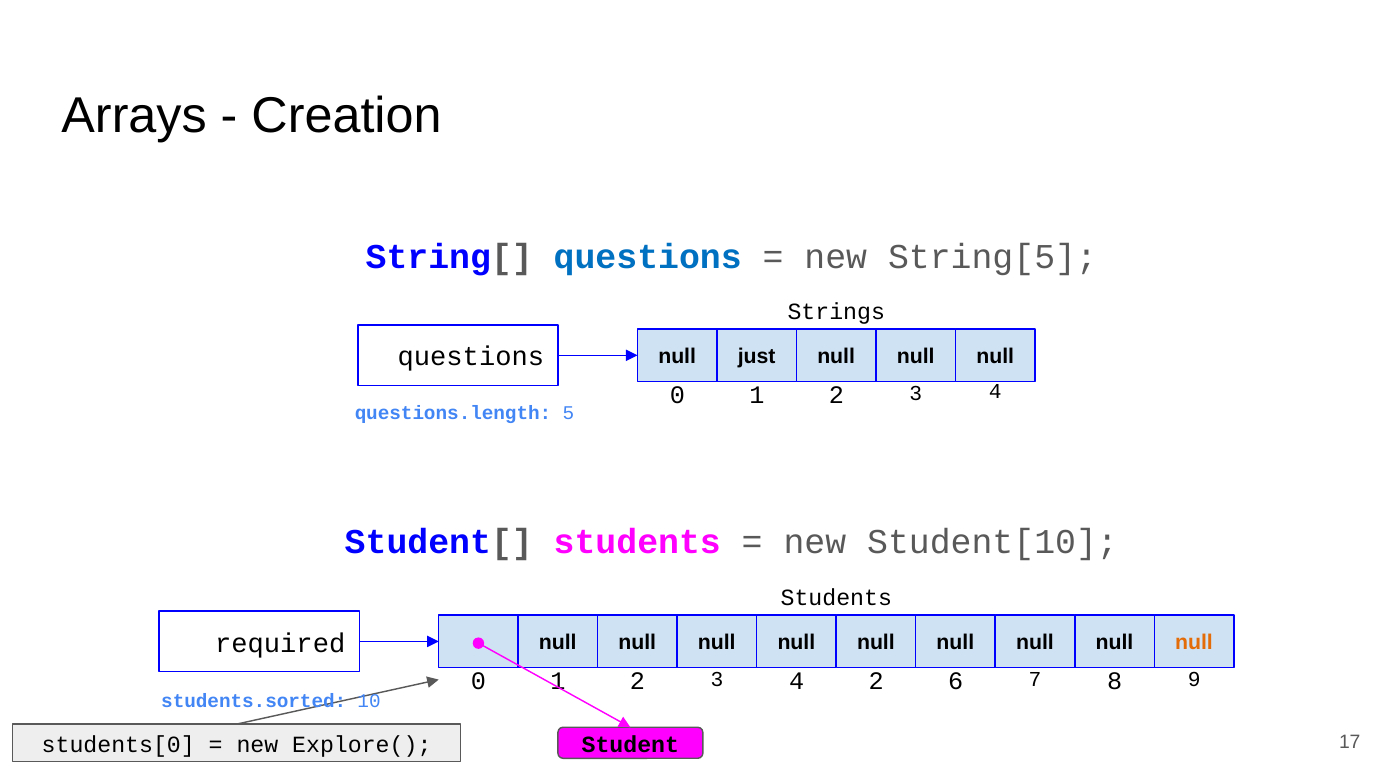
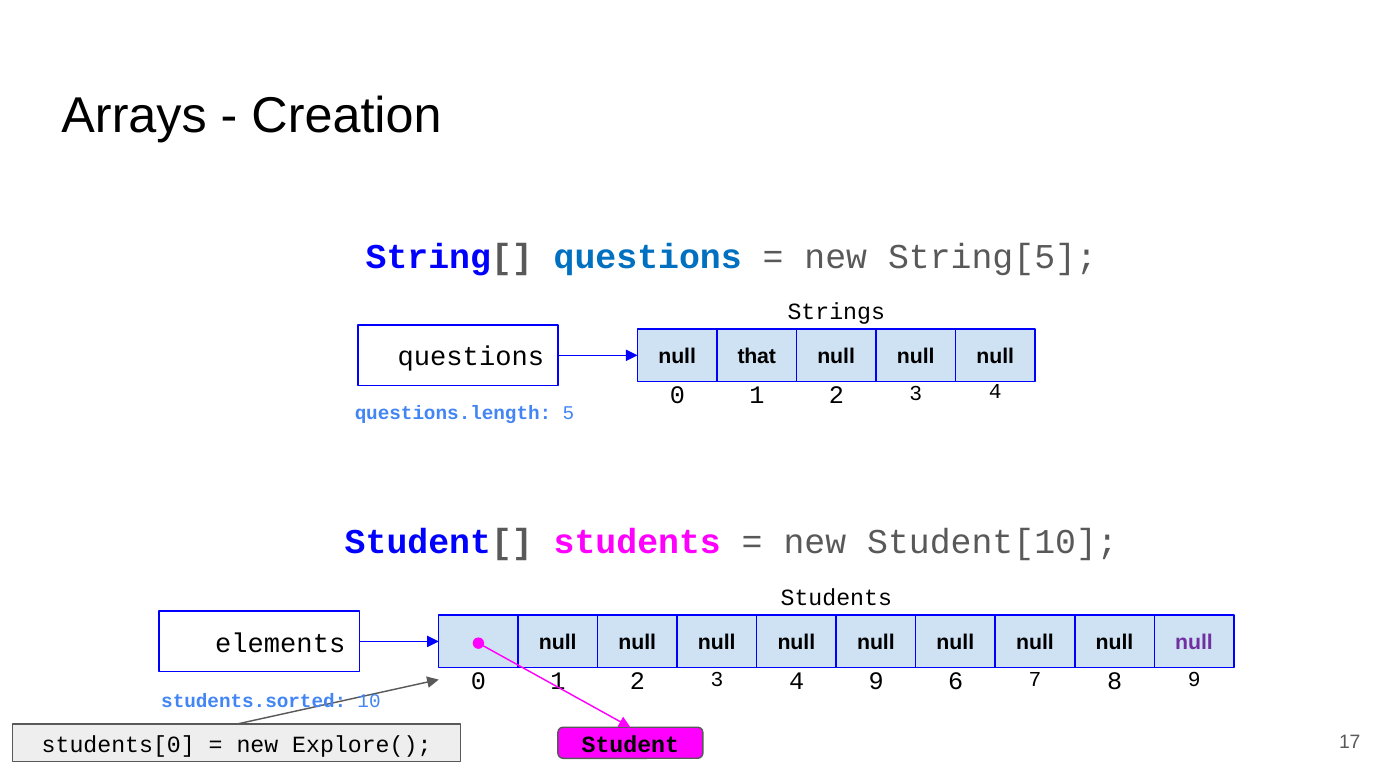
just: just -> that
required: required -> elements
null at (1194, 643) colour: orange -> purple
4 2: 2 -> 9
